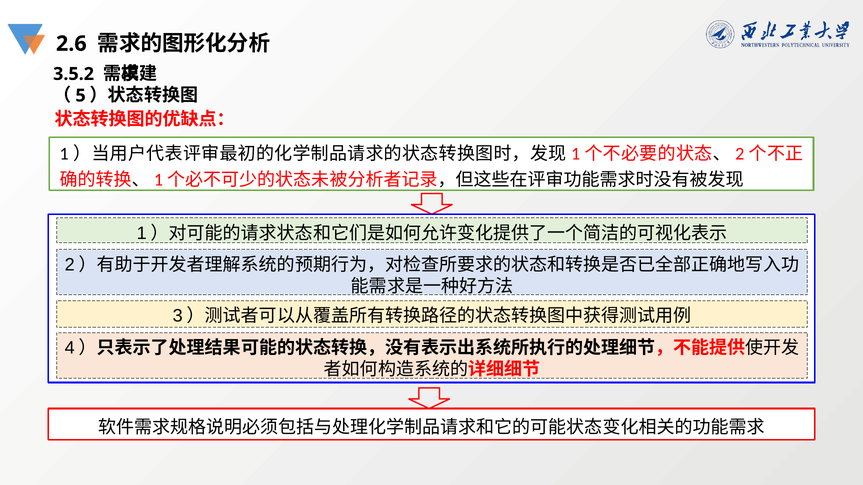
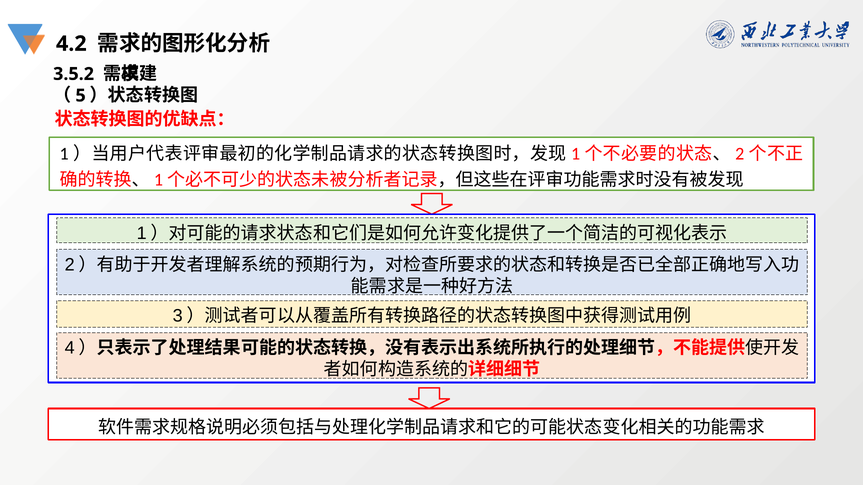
2.6: 2.6 -> 4.2
